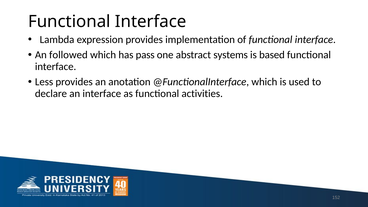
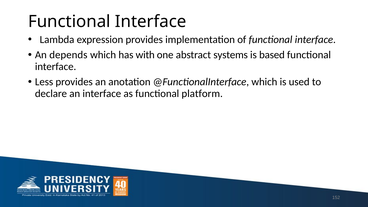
followed: followed -> depends
pass: pass -> with
activities: activities -> platform
